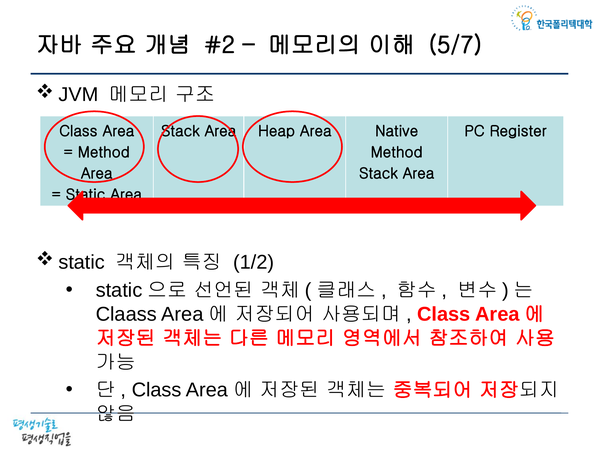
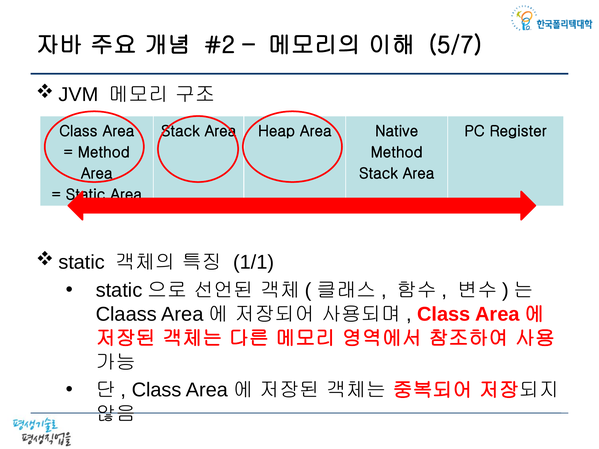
1/2: 1/2 -> 1/1
